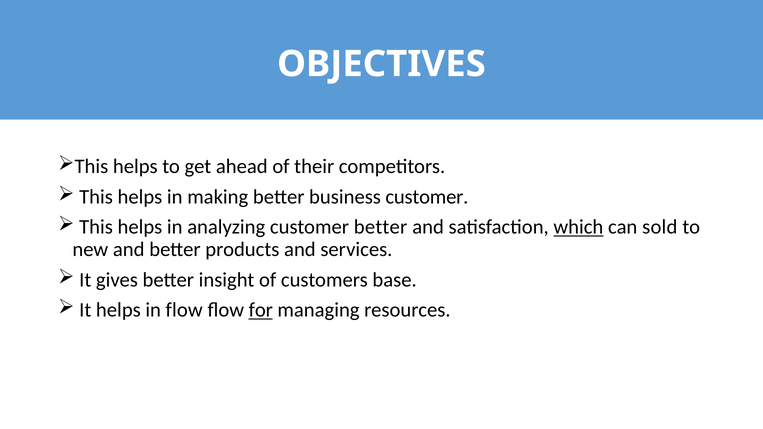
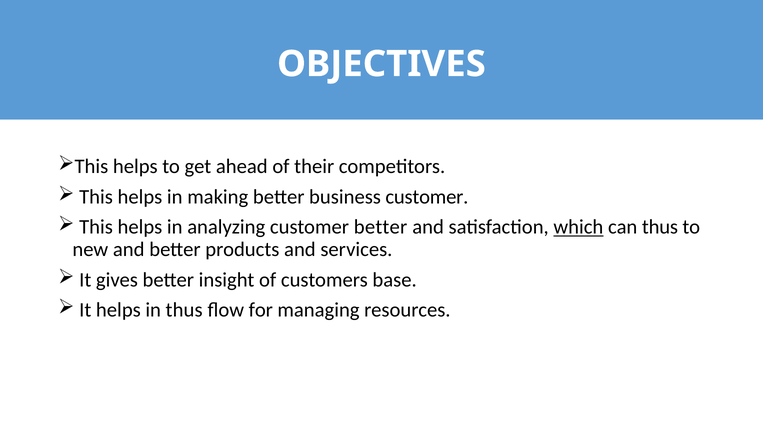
can sold: sold -> thus
in flow: flow -> thus
for underline: present -> none
